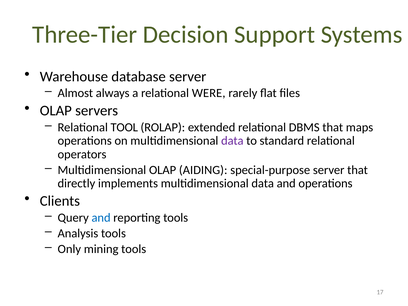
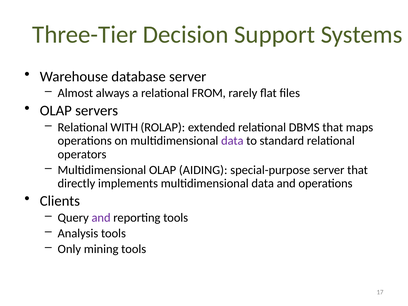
WERE: WERE -> FROM
TOOL: TOOL -> WITH
and at (101, 218) colour: blue -> purple
